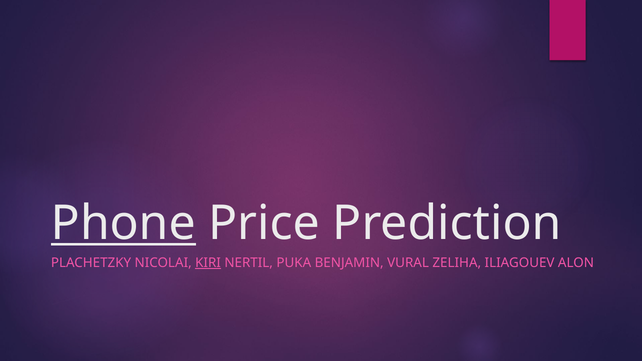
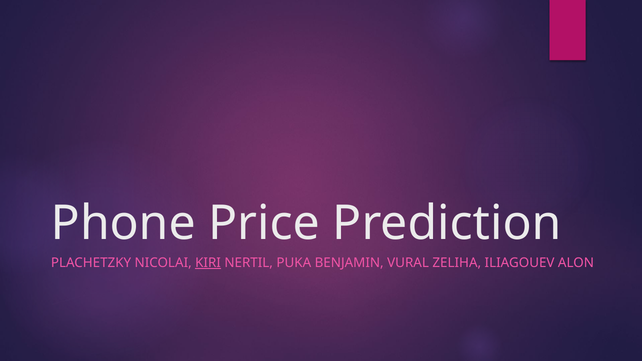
Phone underline: present -> none
